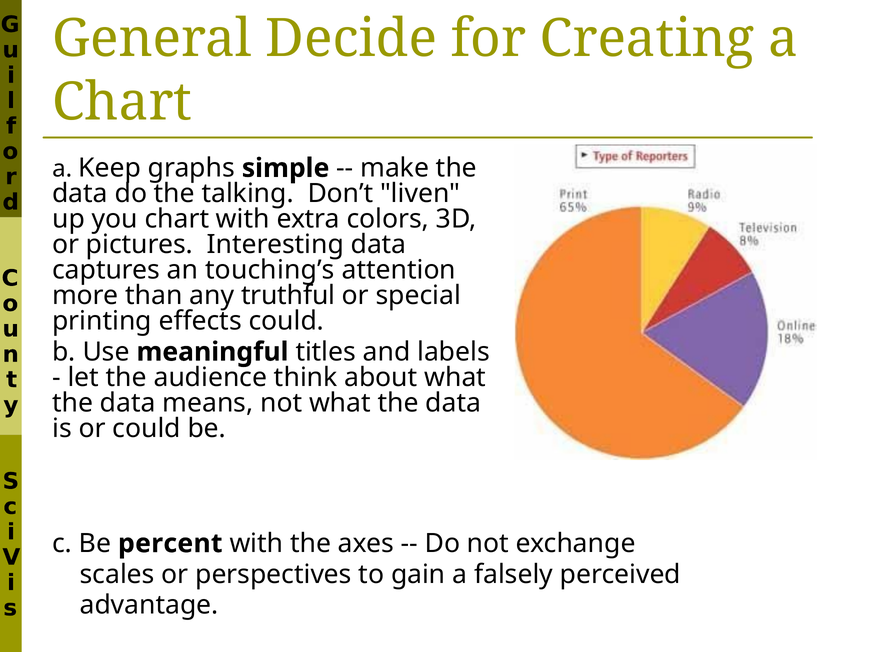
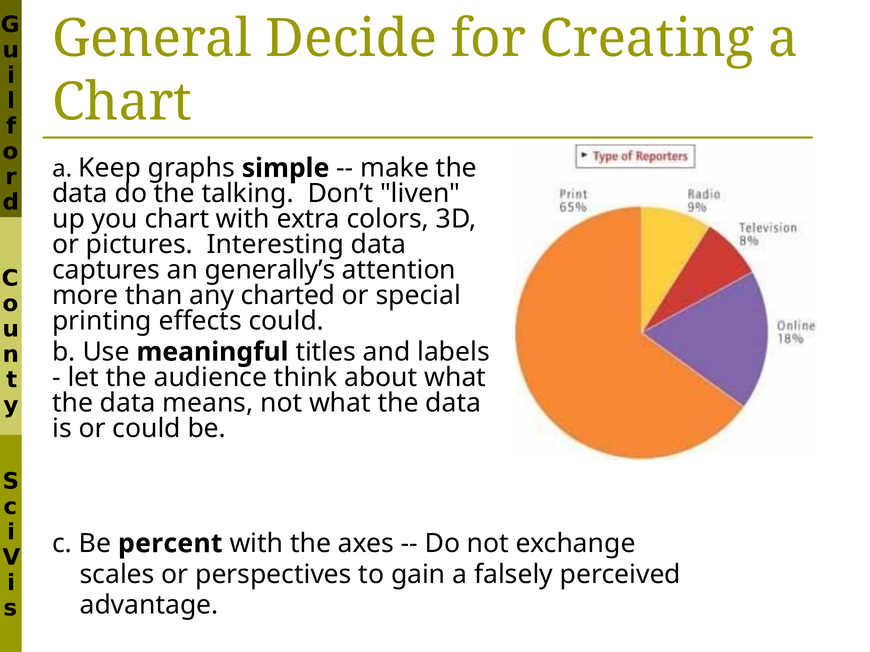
touching’s: touching’s -> generally’s
truthful: truthful -> charted
